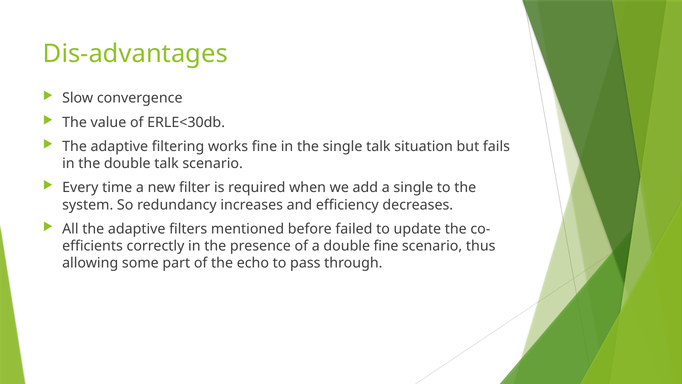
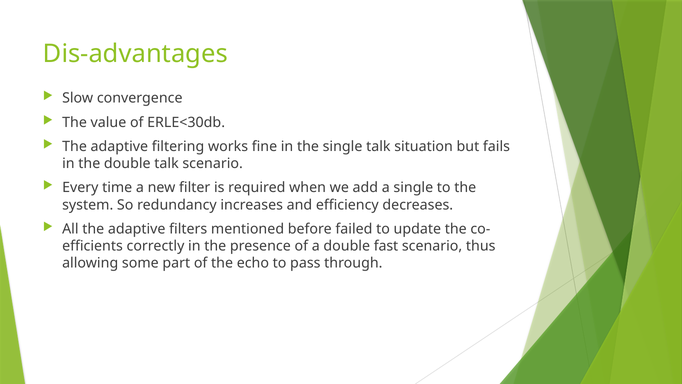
double fine: fine -> fast
